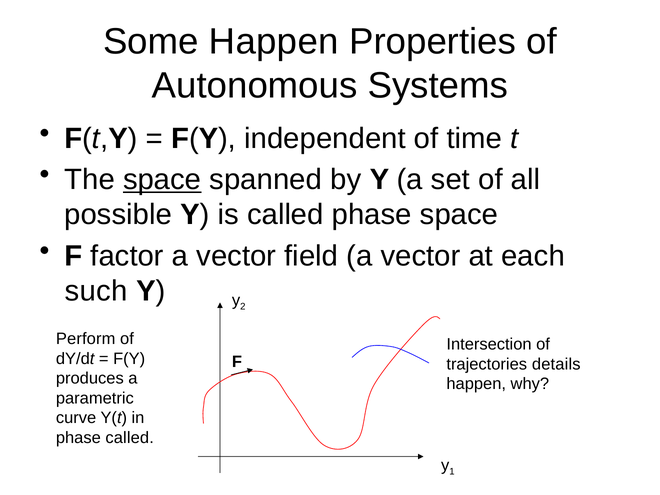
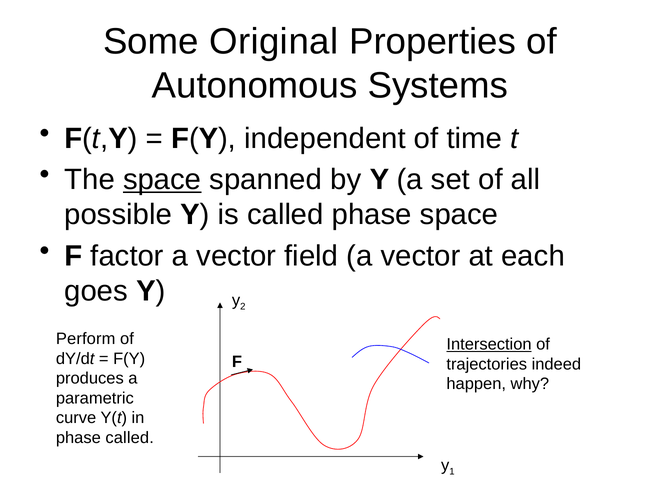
Some Happen: Happen -> Original
such: such -> goes
Intersection underline: none -> present
details: details -> indeed
